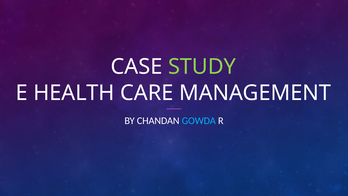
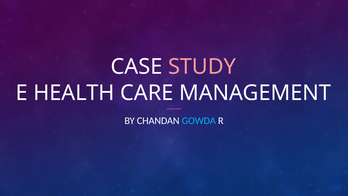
STUDY colour: light green -> pink
